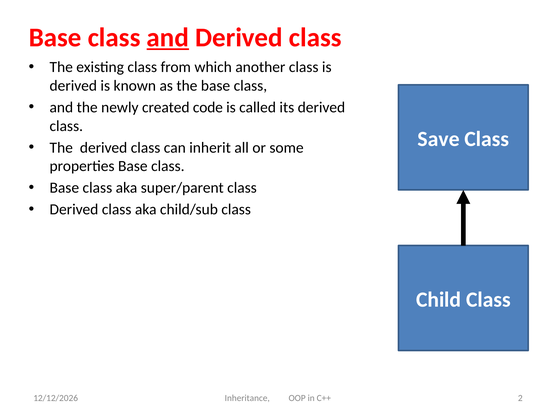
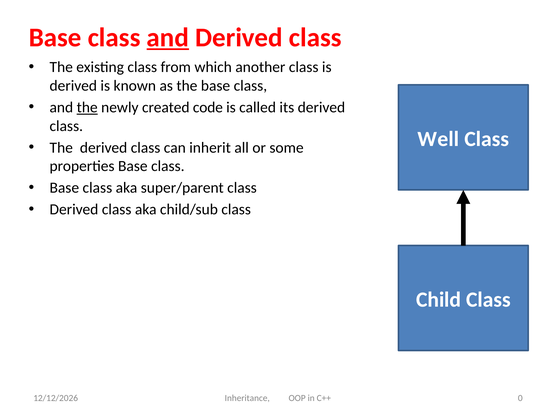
the at (87, 107) underline: none -> present
Save: Save -> Well
2: 2 -> 0
